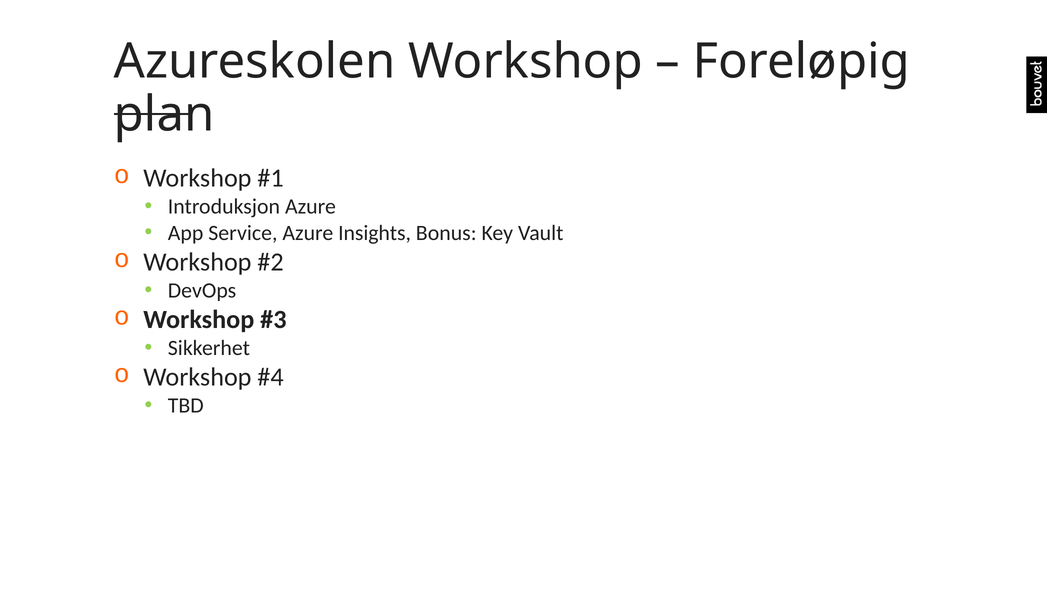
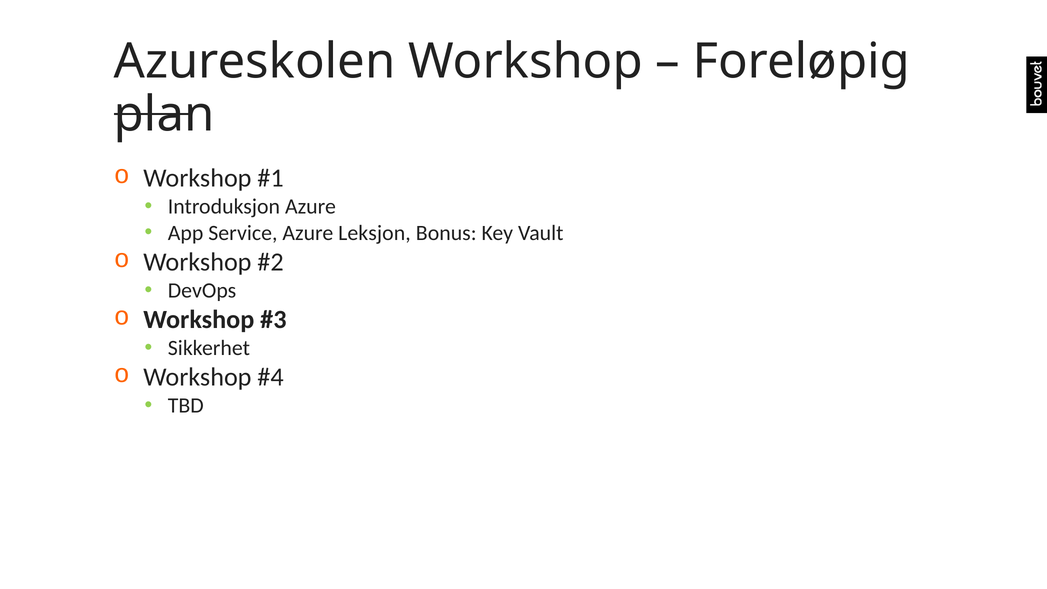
Insights: Insights -> Leksjon
